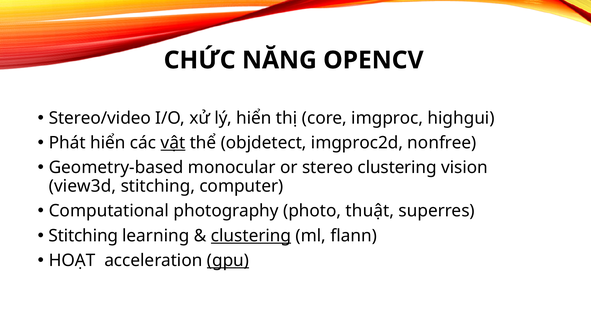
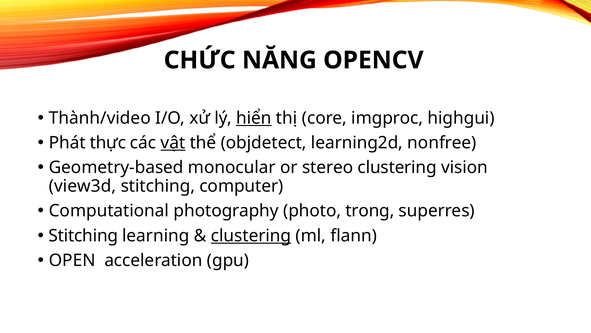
Stereo/video: Stereo/video -> Thành/video
hiển at (254, 118) underline: none -> present
Phát hiển: hiển -> thực
imgproc2d: imgproc2d -> learning2d
thuật: thuật -> trong
HOẠT: HOẠT -> OPEN
gpu underline: present -> none
